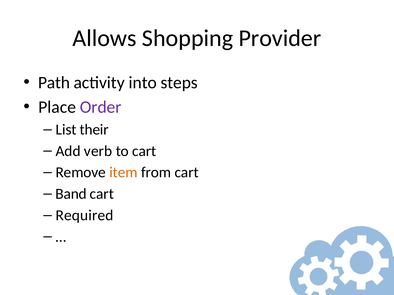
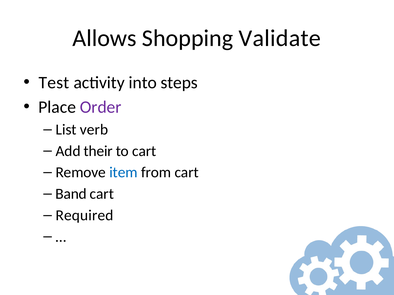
Provider: Provider -> Validate
Path: Path -> Test
their: their -> verb
verb: verb -> their
item colour: orange -> blue
